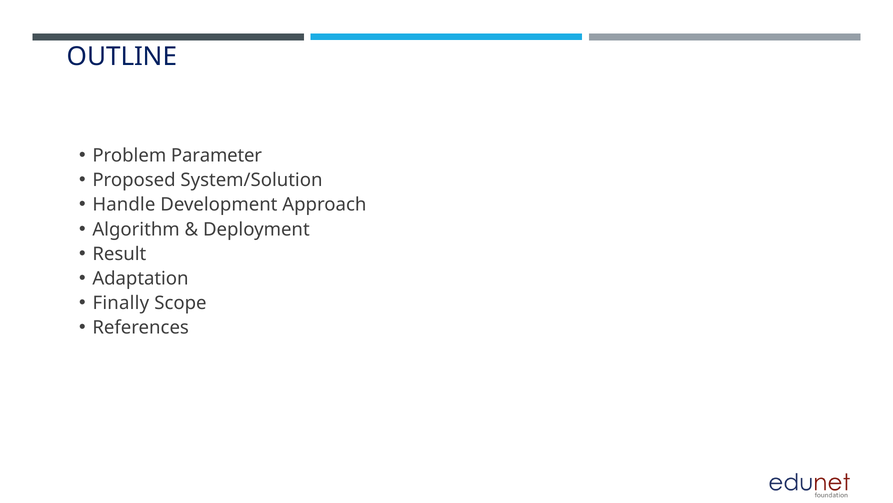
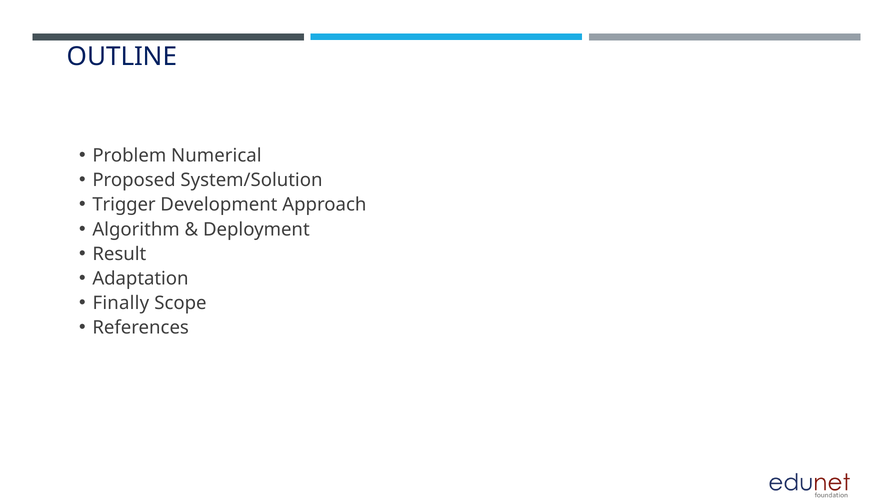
Parameter: Parameter -> Numerical
Handle: Handle -> Trigger
